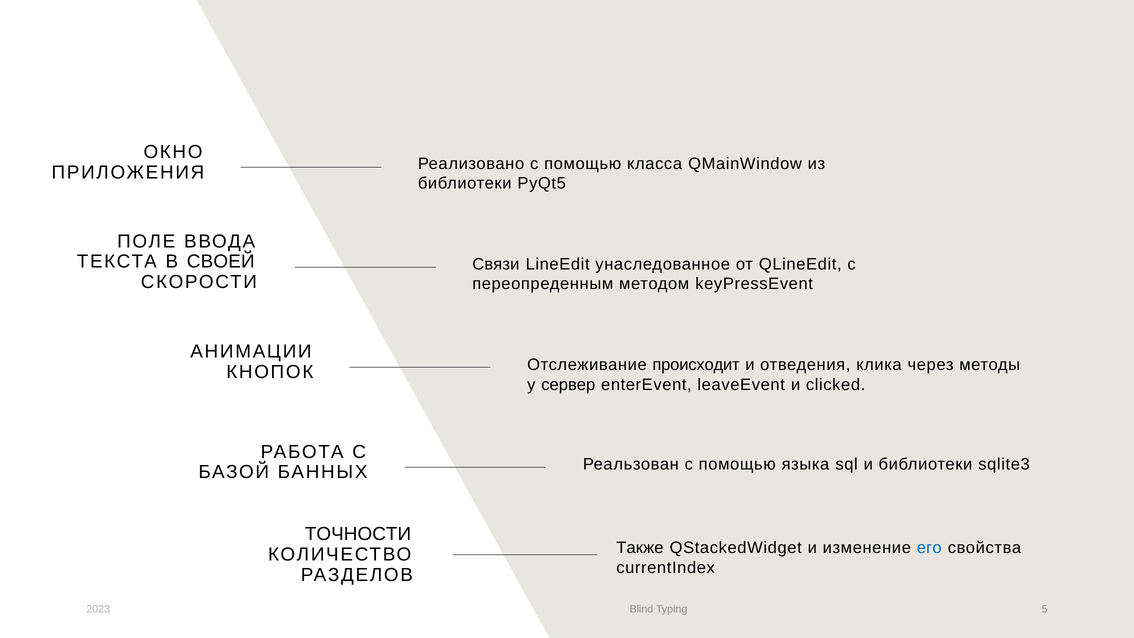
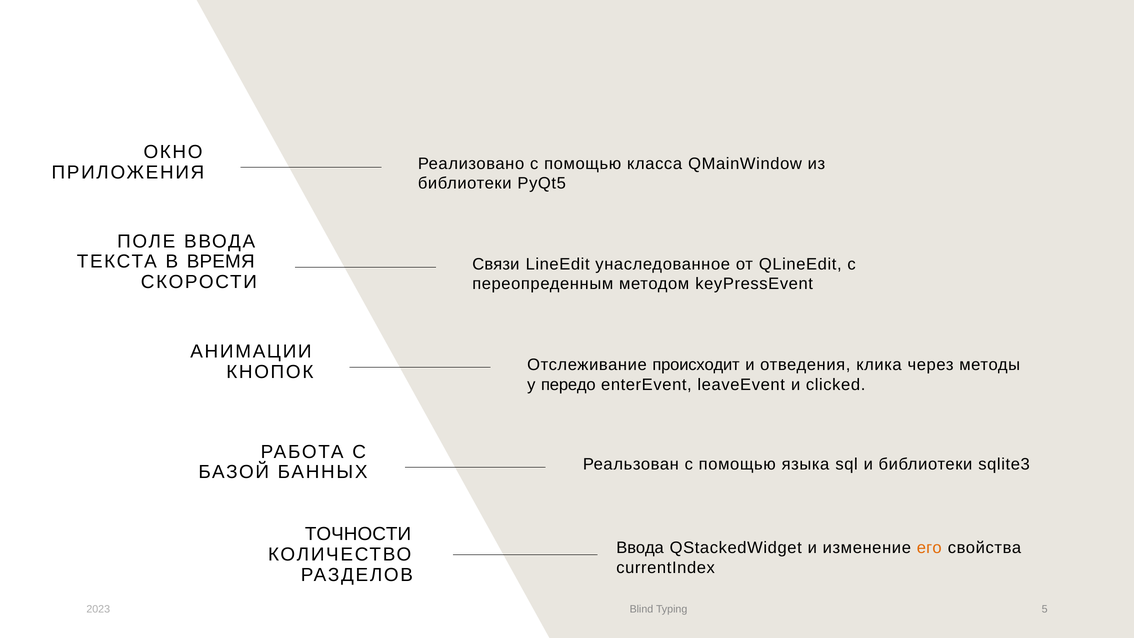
СВОЕЙ: СВОЕЙ -> ВРЕМЯ
сервер: сервер -> передо
Также at (640, 548): Также -> Ввода
его colour: blue -> orange
